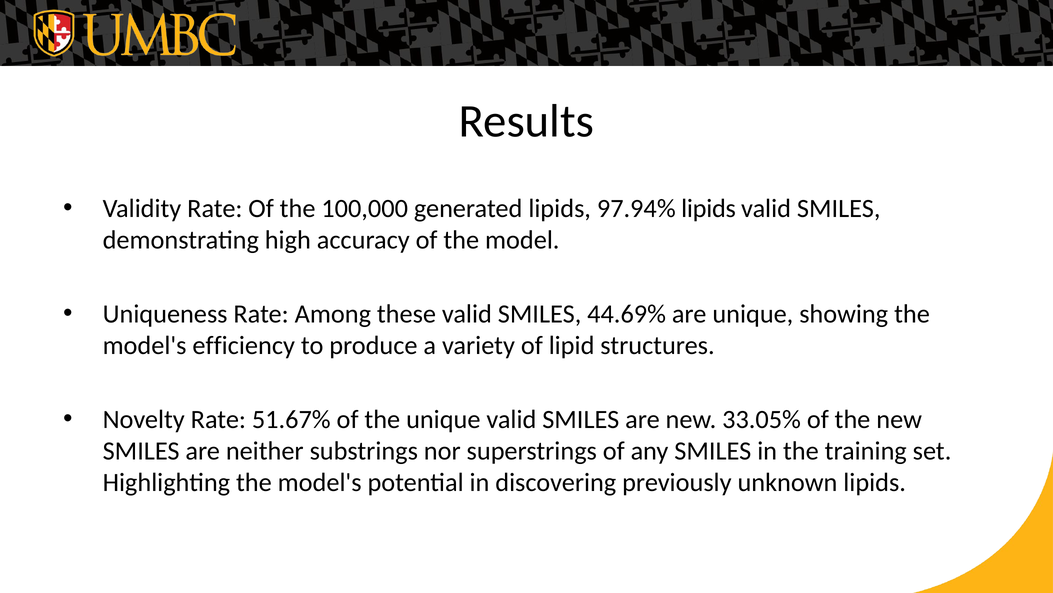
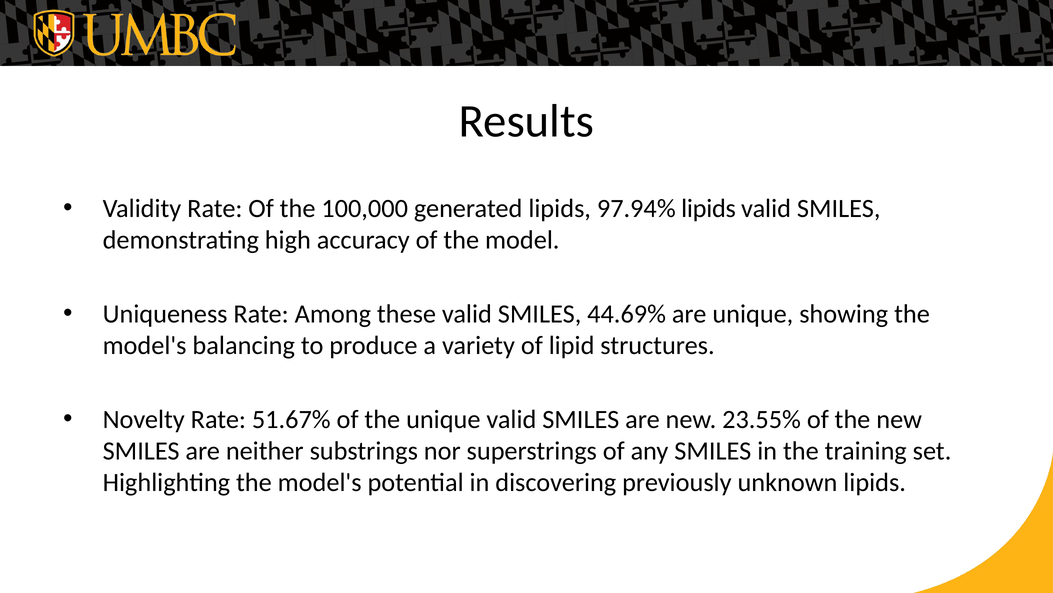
efficiency: efficiency -> balancing
33.05%: 33.05% -> 23.55%
